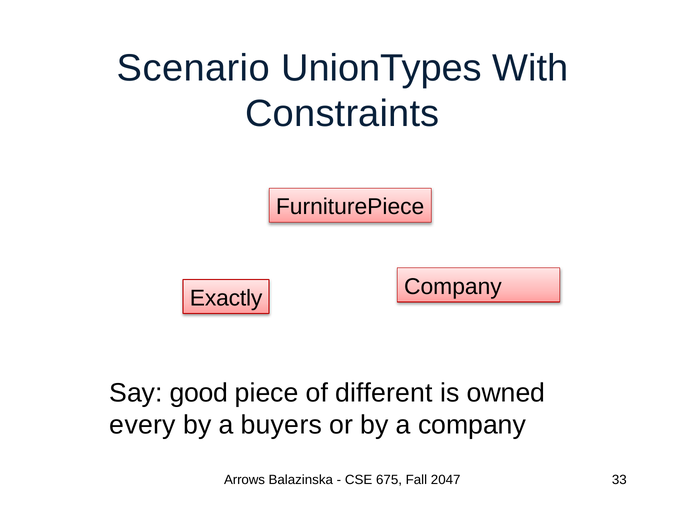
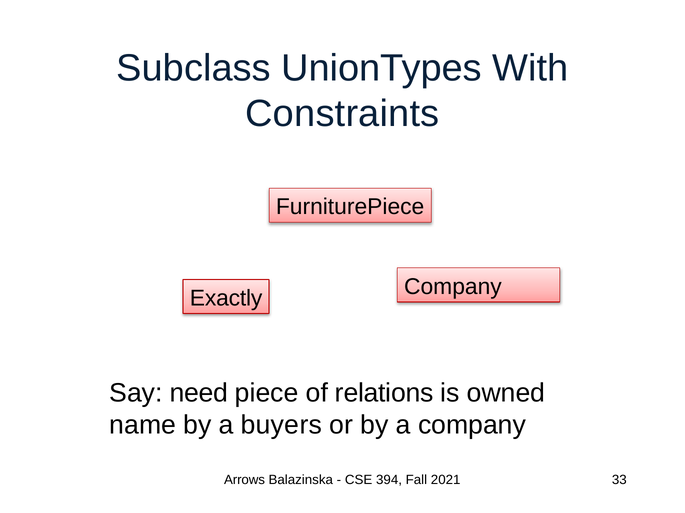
Scenario: Scenario -> Subclass
good: good -> need
different: different -> relations
every: every -> name
675: 675 -> 394
2047: 2047 -> 2021
